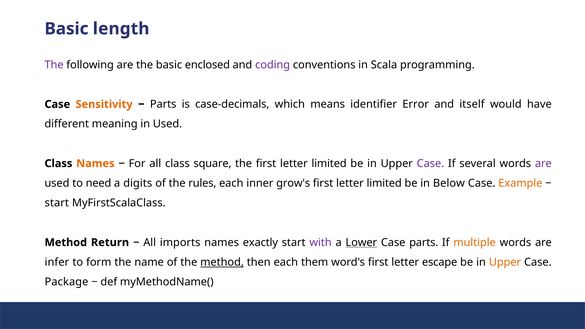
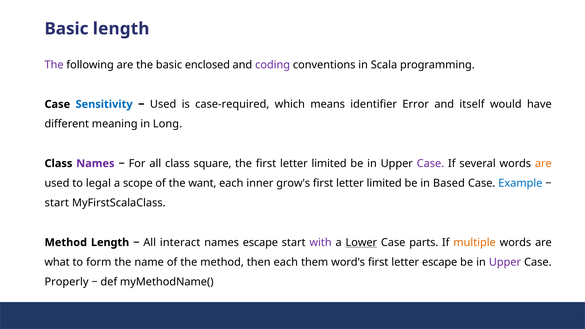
Sensitivity colour: orange -> blue
Parts at (163, 104): Parts -> Used
case-decimals: case-decimals -> case-required
in Used: Used -> Long
Names at (95, 164) colour: orange -> purple
are at (543, 164) colour: purple -> orange
need: need -> legal
digits: digits -> scope
rules: rules -> want
Below: Below -> Based
Example colour: orange -> blue
Method Return: Return -> Length
imports: imports -> interact
names exactly: exactly -> escape
infer: infer -> what
method at (222, 262) underline: present -> none
Upper at (505, 262) colour: orange -> purple
Package: Package -> Properly
